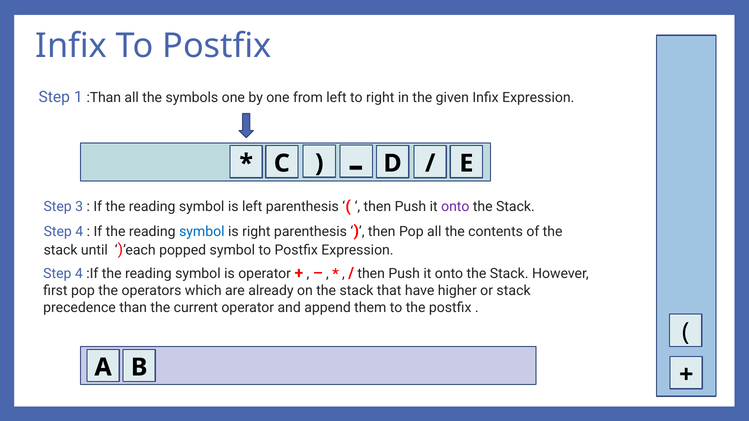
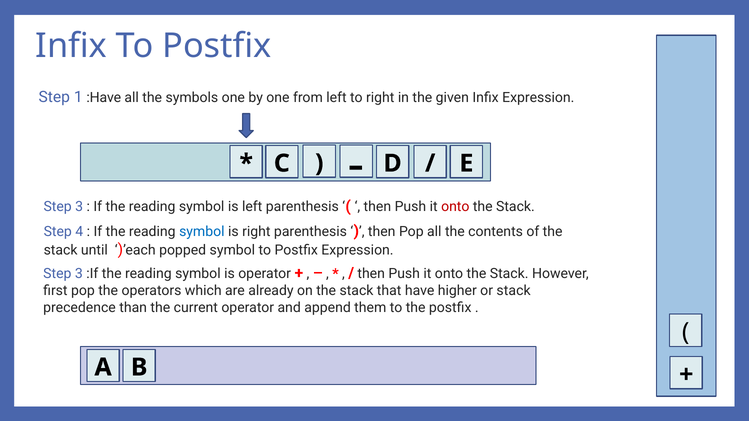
:Than: :Than -> :Have
onto at (455, 207) colour: purple -> red
4 at (79, 274): 4 -> 3
